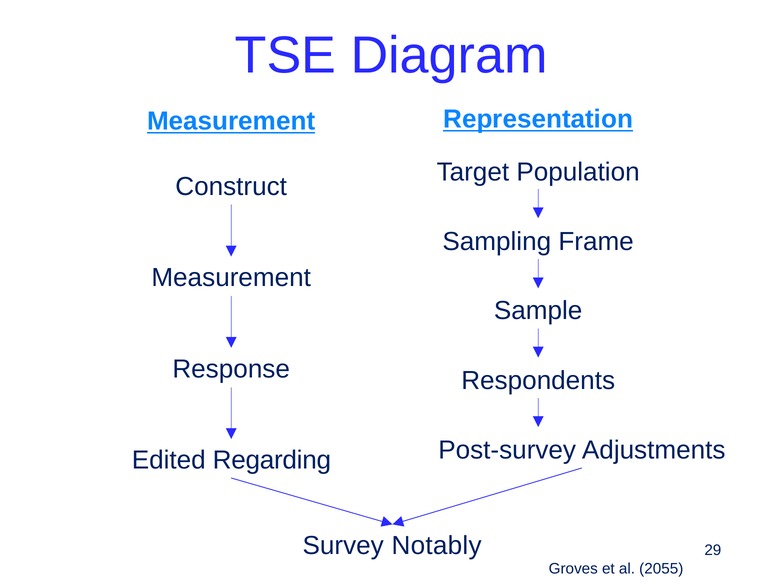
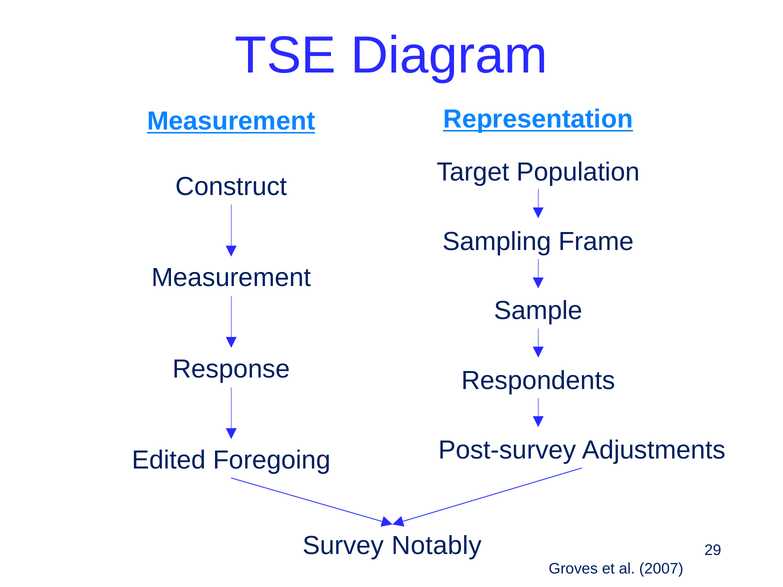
Regarding: Regarding -> Foregoing
2055: 2055 -> 2007
